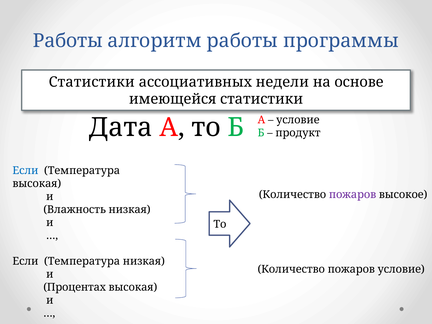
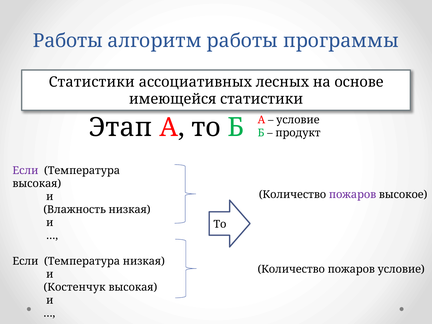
недели: недели -> лесных
Дата: Дата -> Этап
Если at (25, 171) colour: blue -> purple
Процентах: Процентах -> Костенчук
